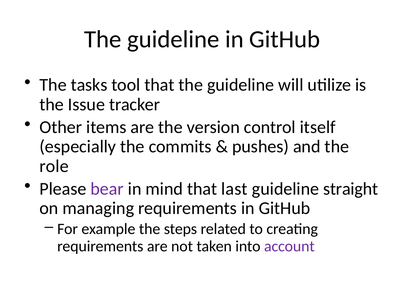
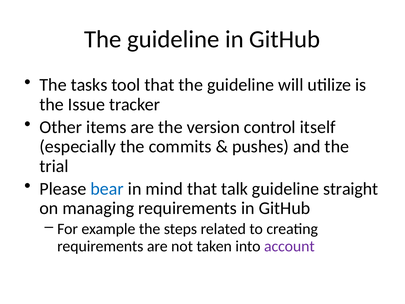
role: role -> trial
bear colour: purple -> blue
last: last -> talk
